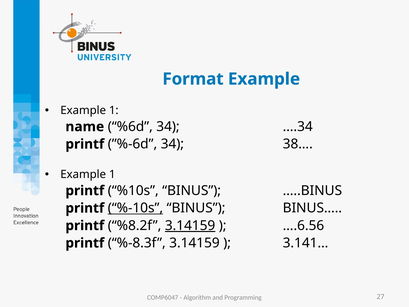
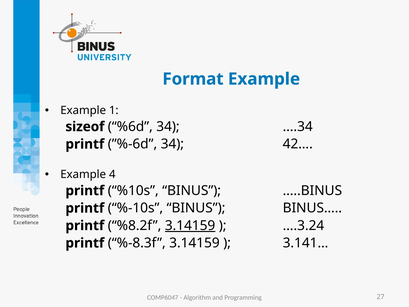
name: name -> sizeof
38…: 38… -> 42…
1 at (112, 174): 1 -> 4
%-10s underline: present -> none
….6.56: ….6.56 -> ….3.24
